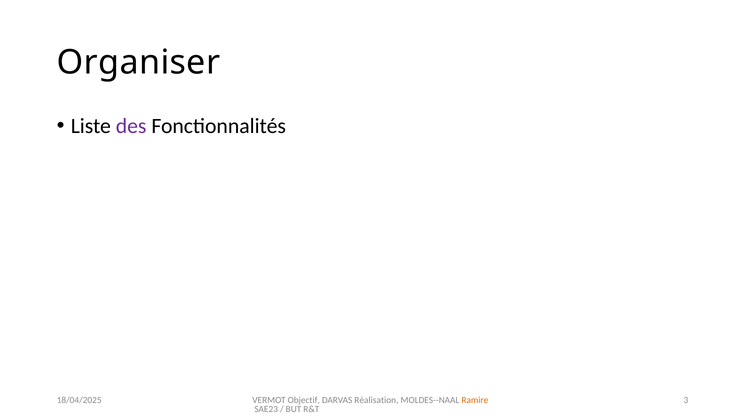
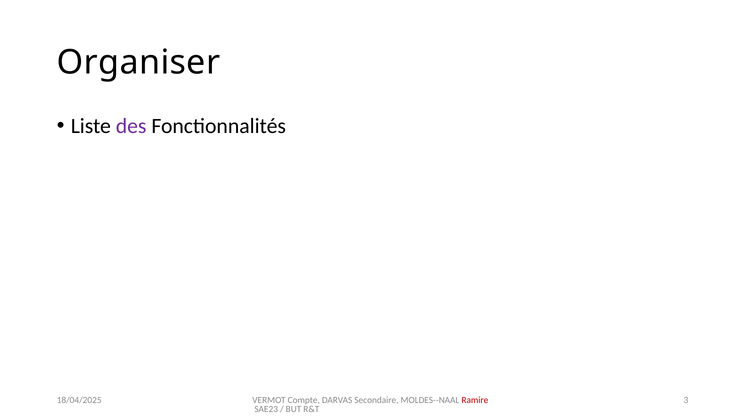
Objectif: Objectif -> Compte
Réalisation: Réalisation -> Secondaire
Ramire colour: orange -> red
